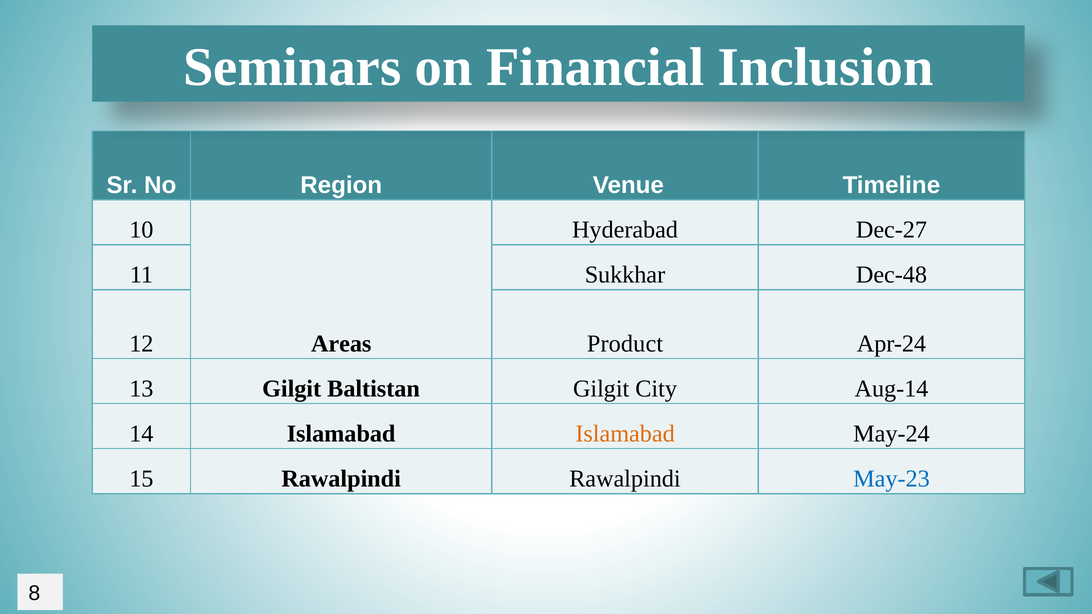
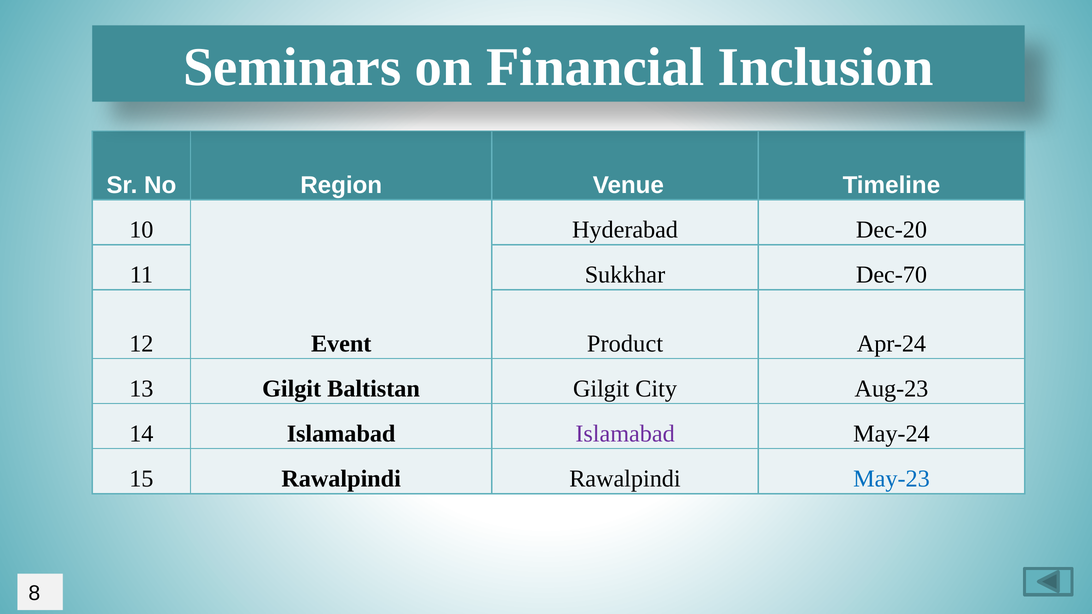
Dec-27: Dec-27 -> Dec-20
Dec-48: Dec-48 -> Dec-70
Areas: Areas -> Event
Aug-14: Aug-14 -> Aug-23
Islamabad at (625, 434) colour: orange -> purple
